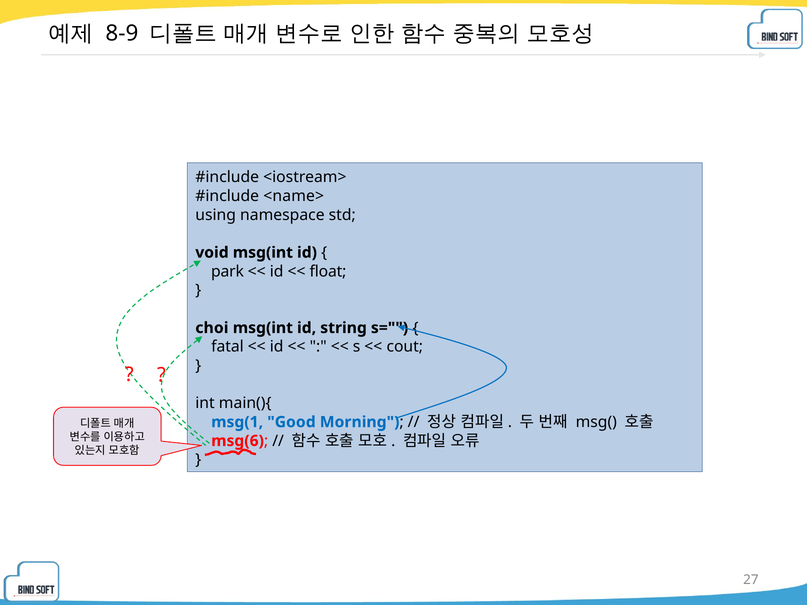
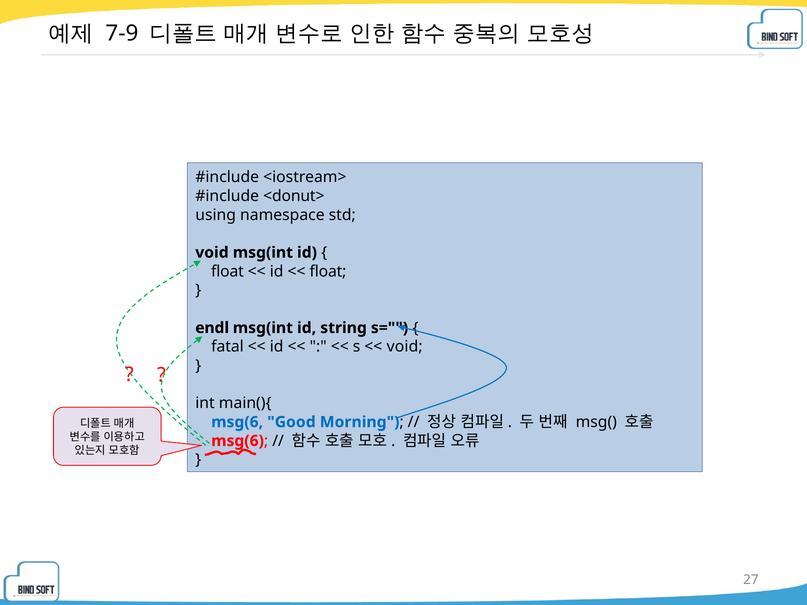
8-9: 8-9 -> 7-9
<name>: <name> -> <donut>
park at (228, 271): park -> float
choi: choi -> endl
cout at (405, 347): cout -> void
msg(1 at (237, 422): msg(1 -> msg(6
